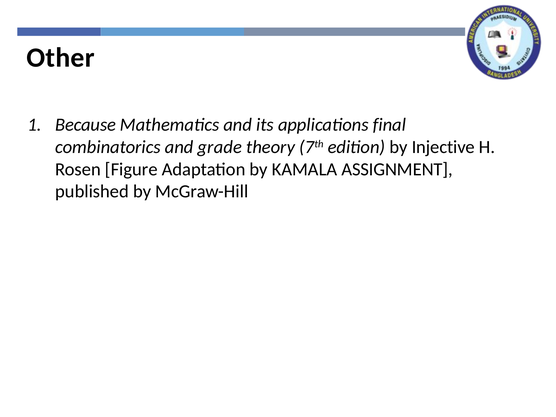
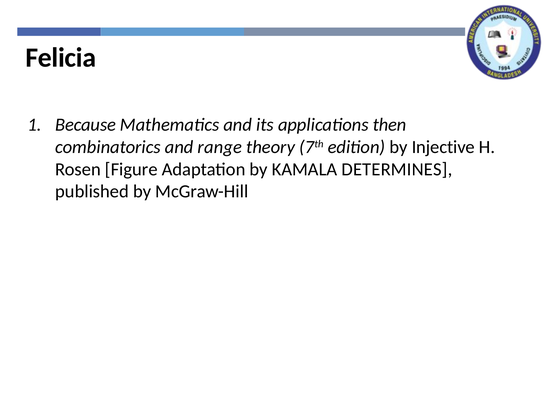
Other: Other -> Felicia
final: final -> then
grade: grade -> range
ASSIGNMENT: ASSIGNMENT -> DETERMINES
